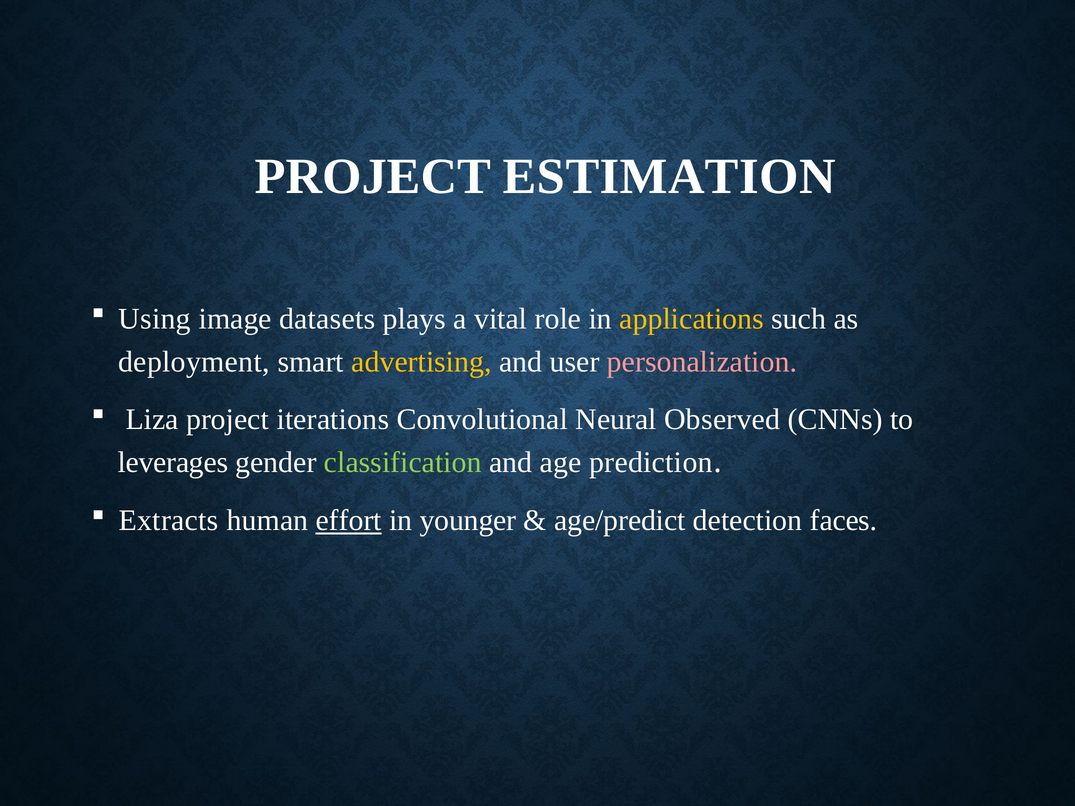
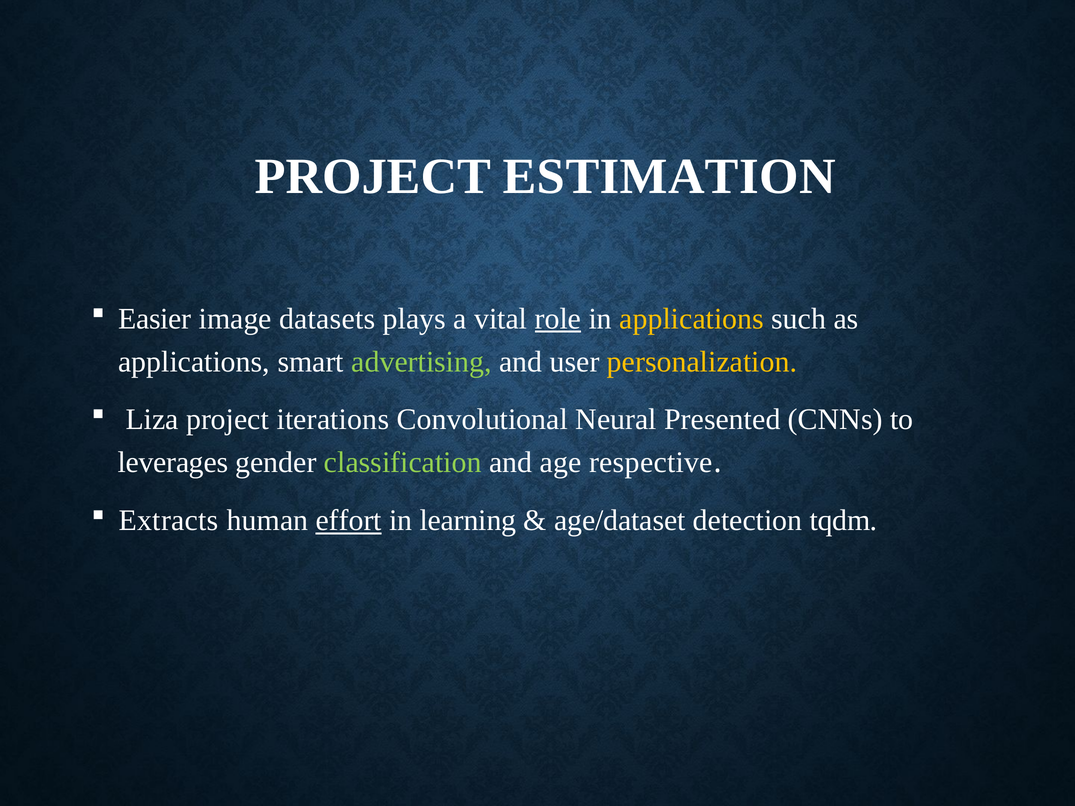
Using: Using -> Easier
role underline: none -> present
deployment at (194, 362): deployment -> applications
advertising colour: yellow -> light green
personalization colour: pink -> yellow
Observed: Observed -> Presented
prediction: prediction -> respective
younger: younger -> learning
age/predict: age/predict -> age/dataset
faces: faces -> tqdm
